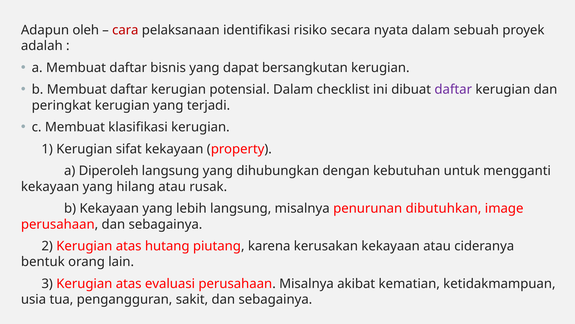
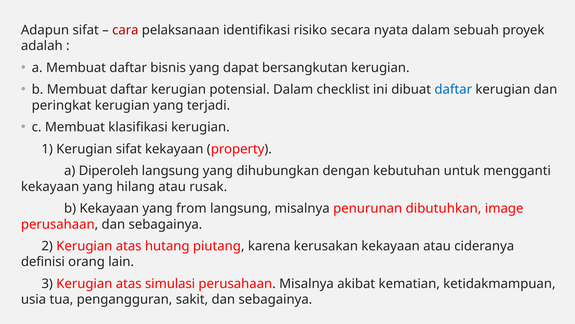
Adapun oleh: oleh -> sifat
daftar at (453, 89) colour: purple -> blue
lebih: lebih -> from
bentuk: bentuk -> definisi
evaluasi: evaluasi -> simulasi
